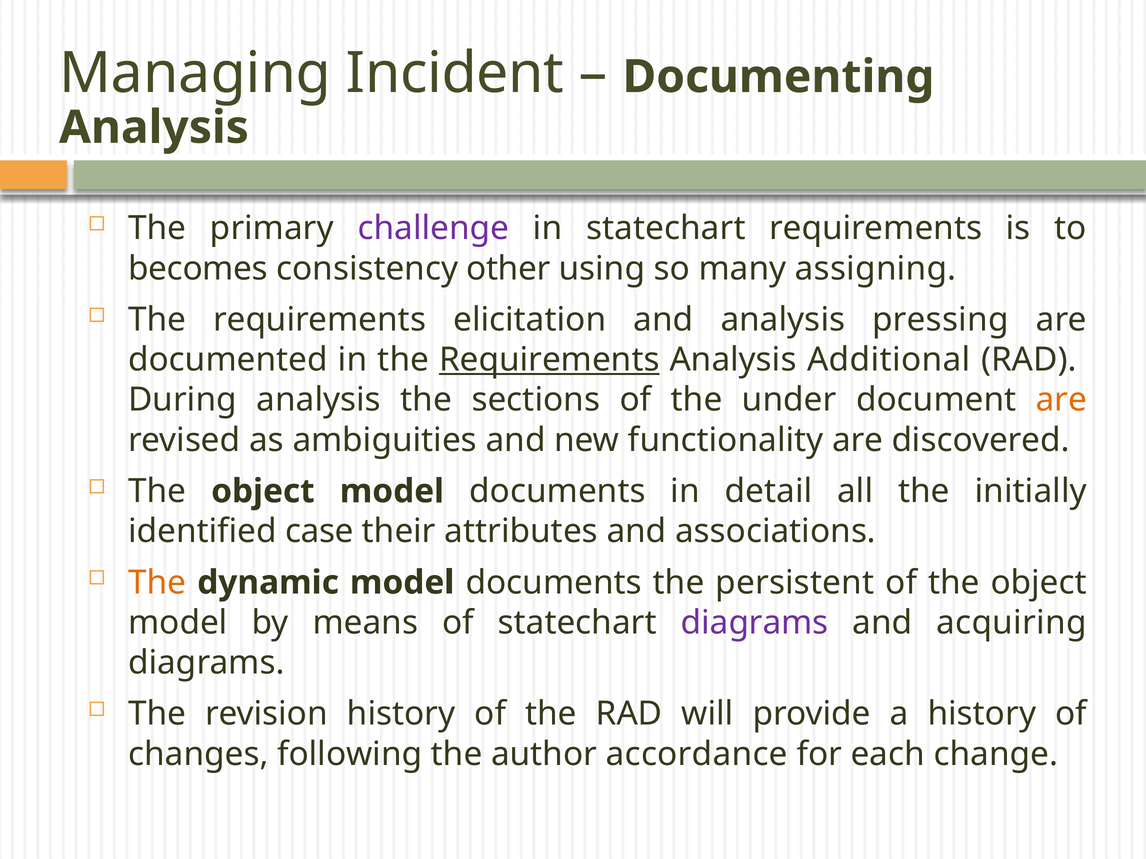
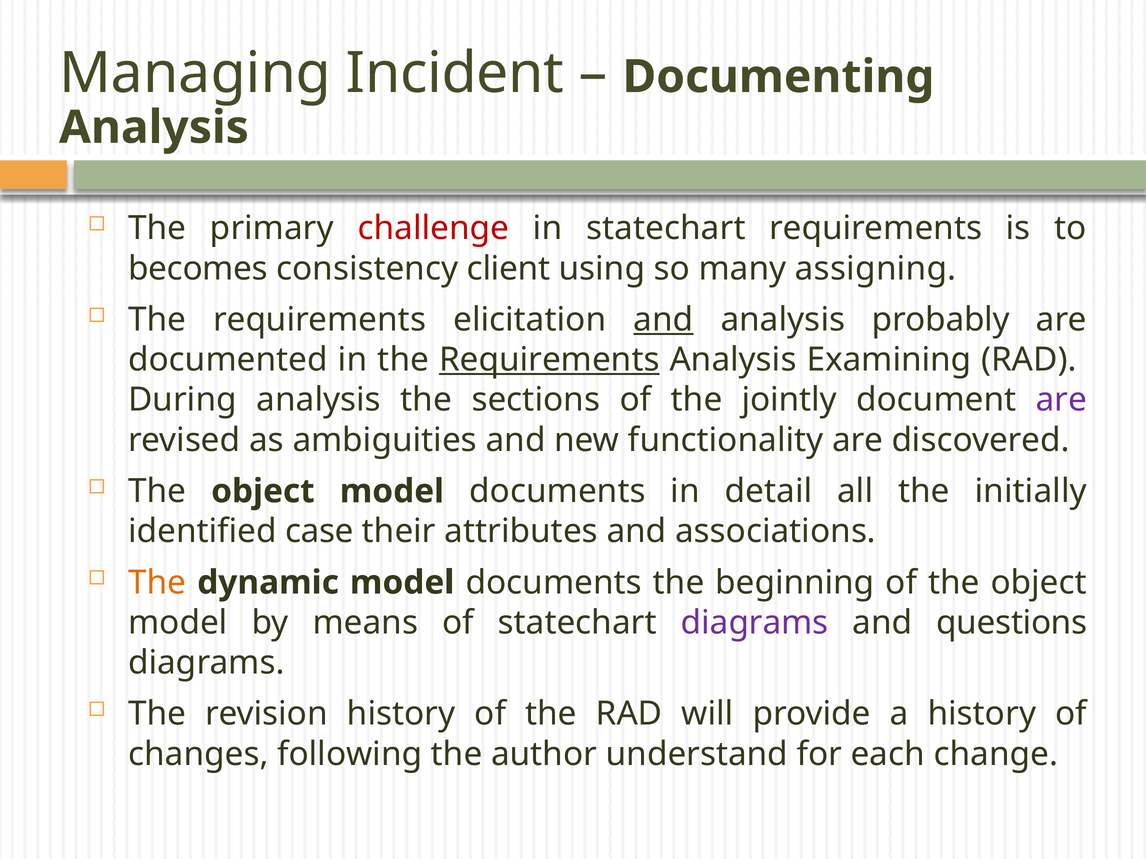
challenge colour: purple -> red
other: other -> client
and at (663, 320) underline: none -> present
pressing: pressing -> probably
Additional: Additional -> Examining
under: under -> jointly
are at (1061, 400) colour: orange -> purple
persistent: persistent -> beginning
acquiring: acquiring -> questions
accordance: accordance -> understand
